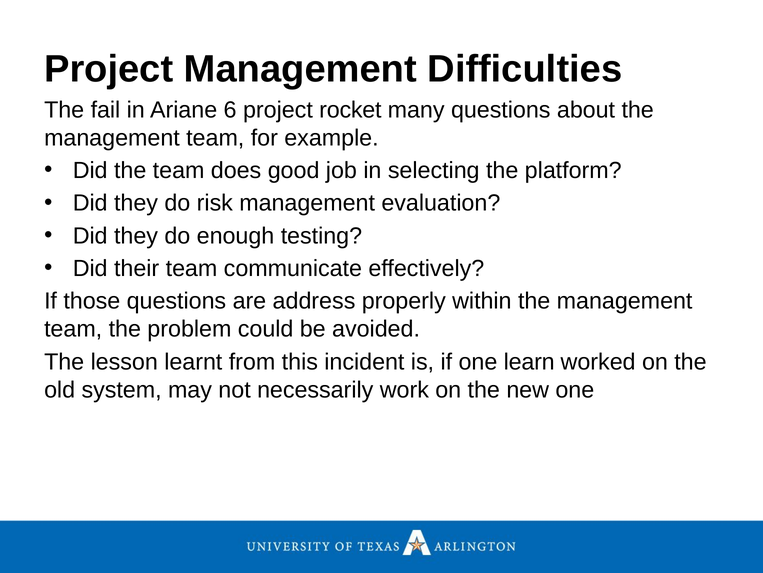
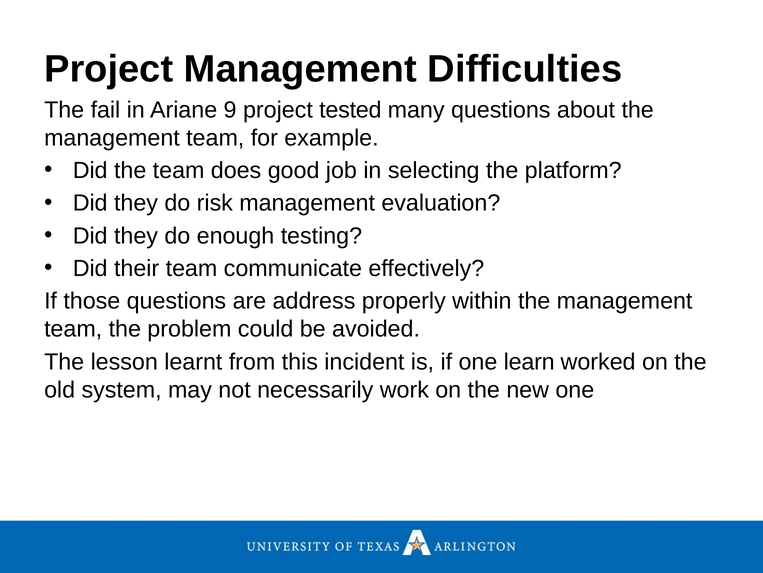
6: 6 -> 9
rocket: rocket -> tested
